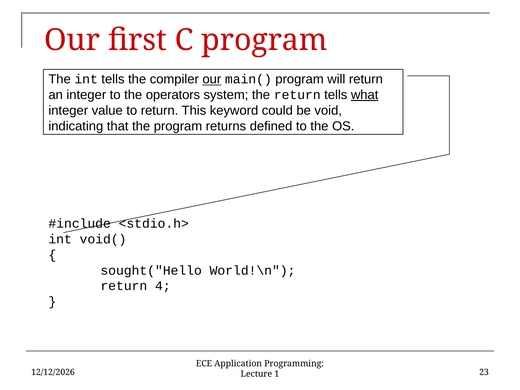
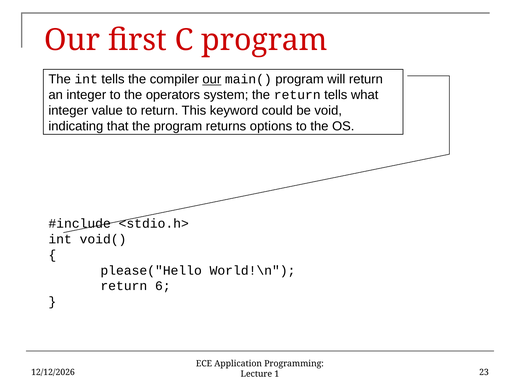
what underline: present -> none
defined: defined -> options
sought("Hello: sought("Hello -> please("Hello
4: 4 -> 6
